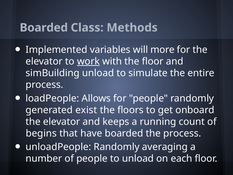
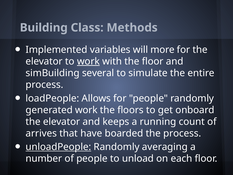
Boarded at (44, 28): Boarded -> Building
simBuilding unload: unload -> several
generated exist: exist -> work
begins: begins -> arrives
unloadPeople underline: none -> present
